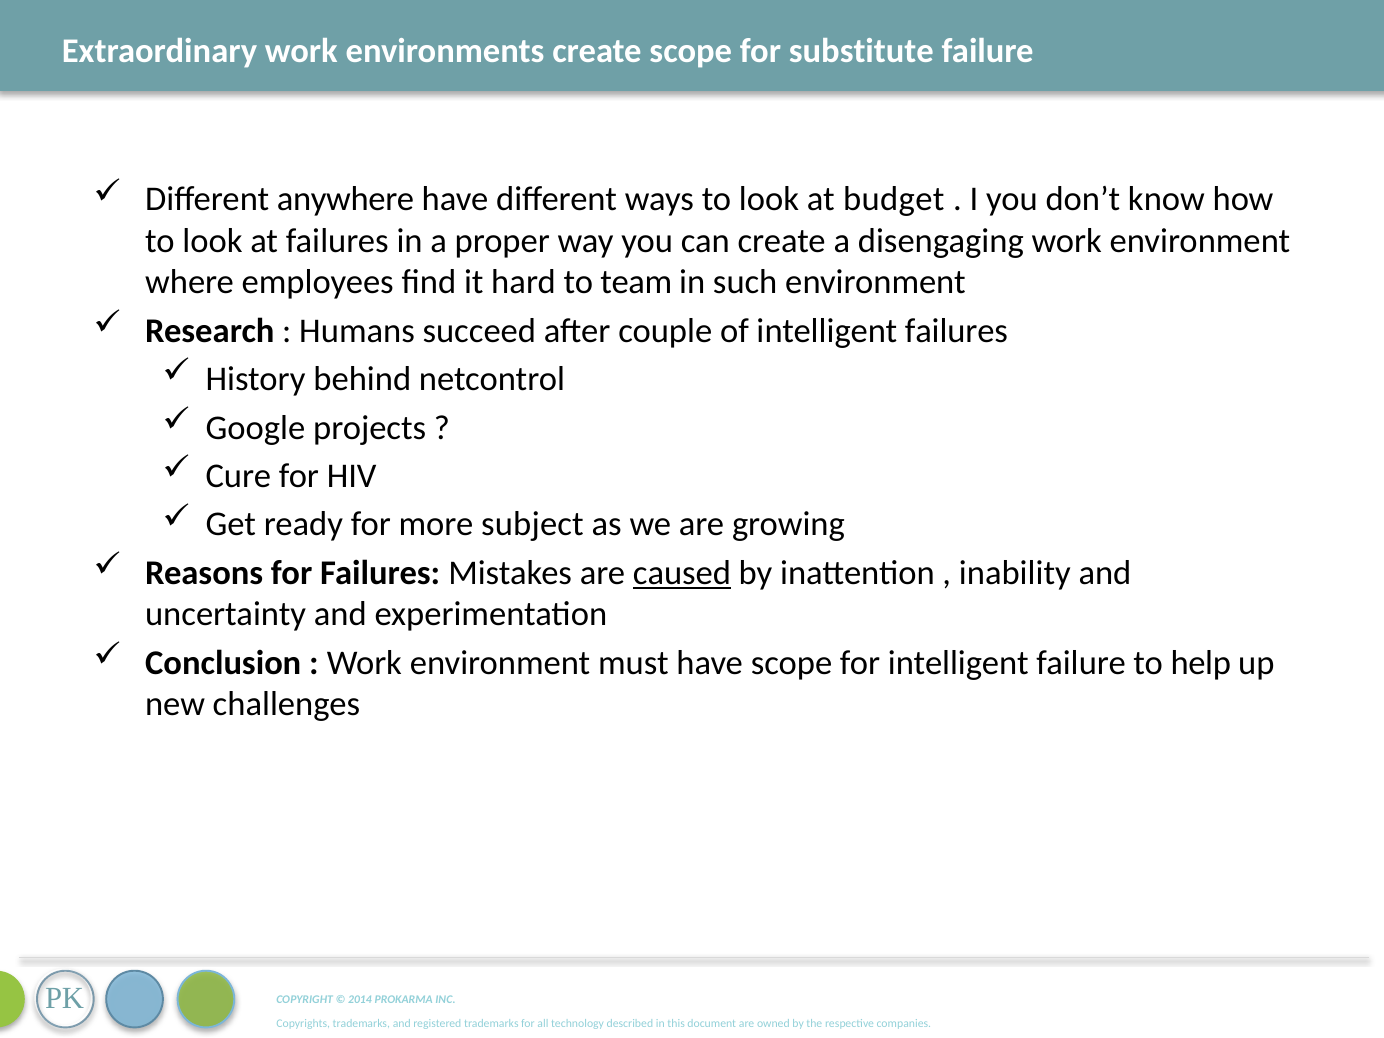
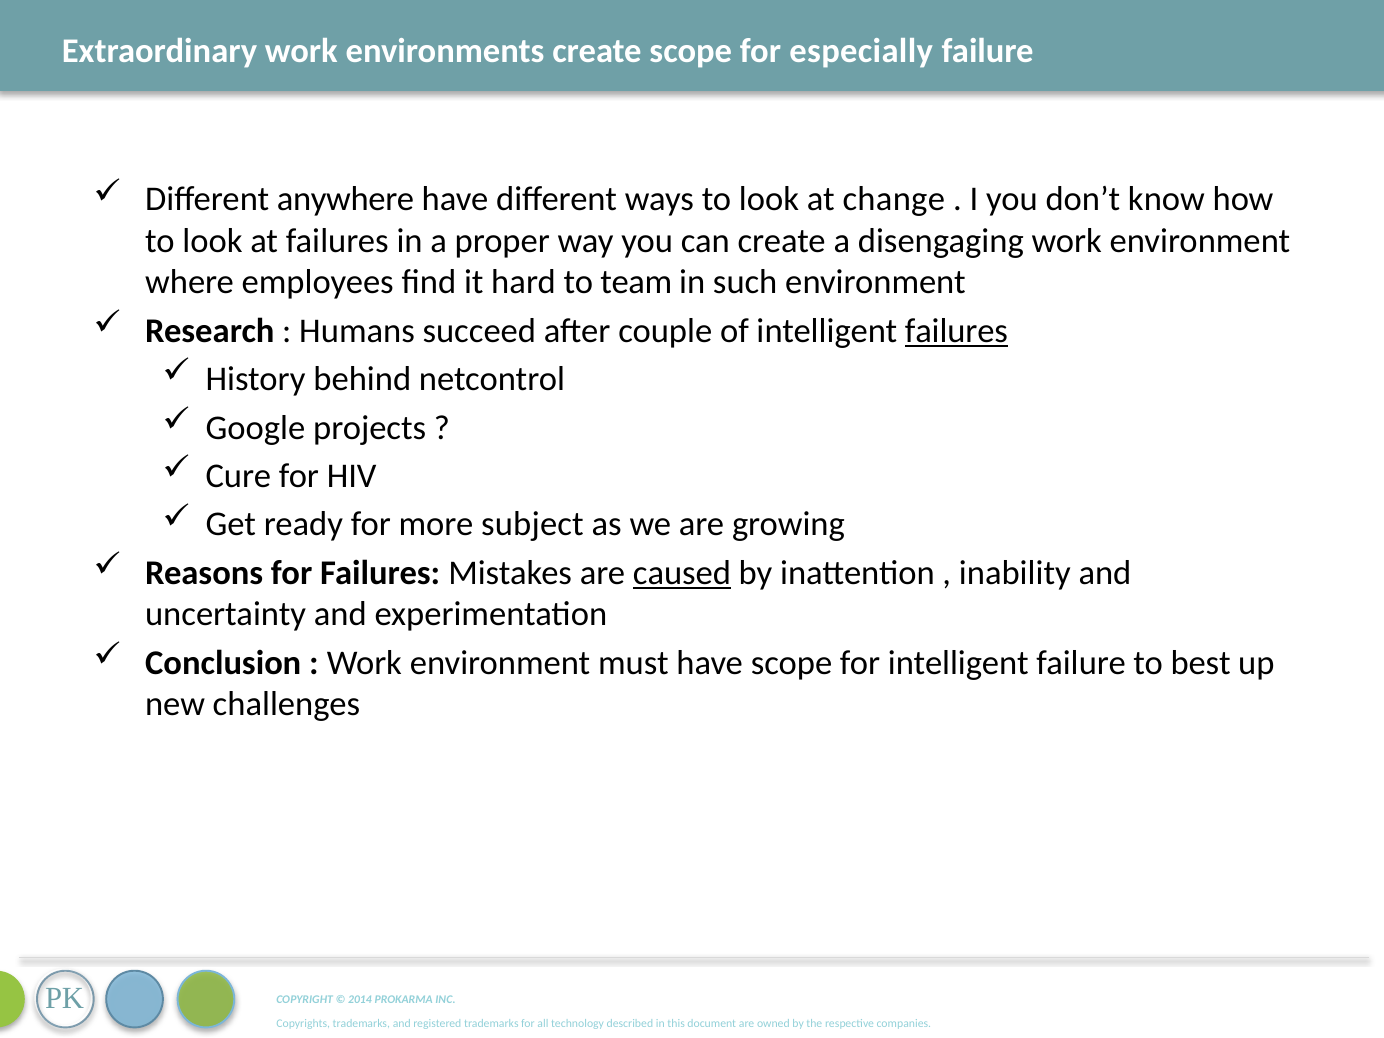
substitute: substitute -> especially
budget: budget -> change
failures at (956, 331) underline: none -> present
help: help -> best
